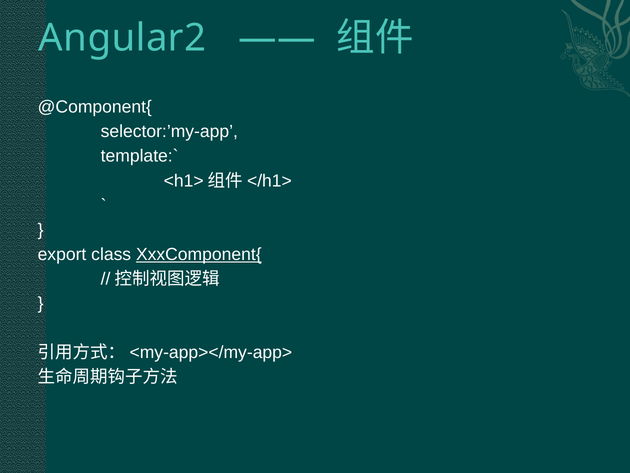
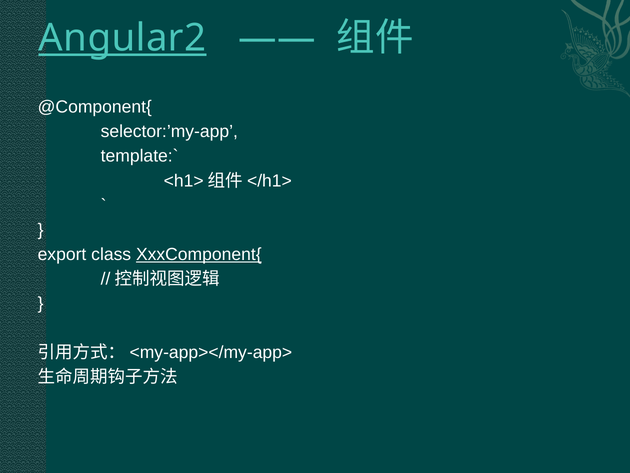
Angular2 underline: none -> present
